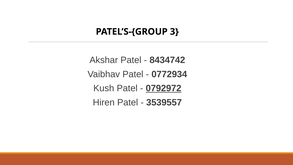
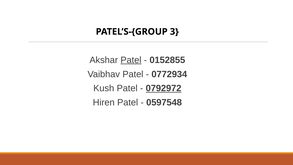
Patel at (131, 60) underline: none -> present
8434742: 8434742 -> 0152855
3539557: 3539557 -> 0597548
